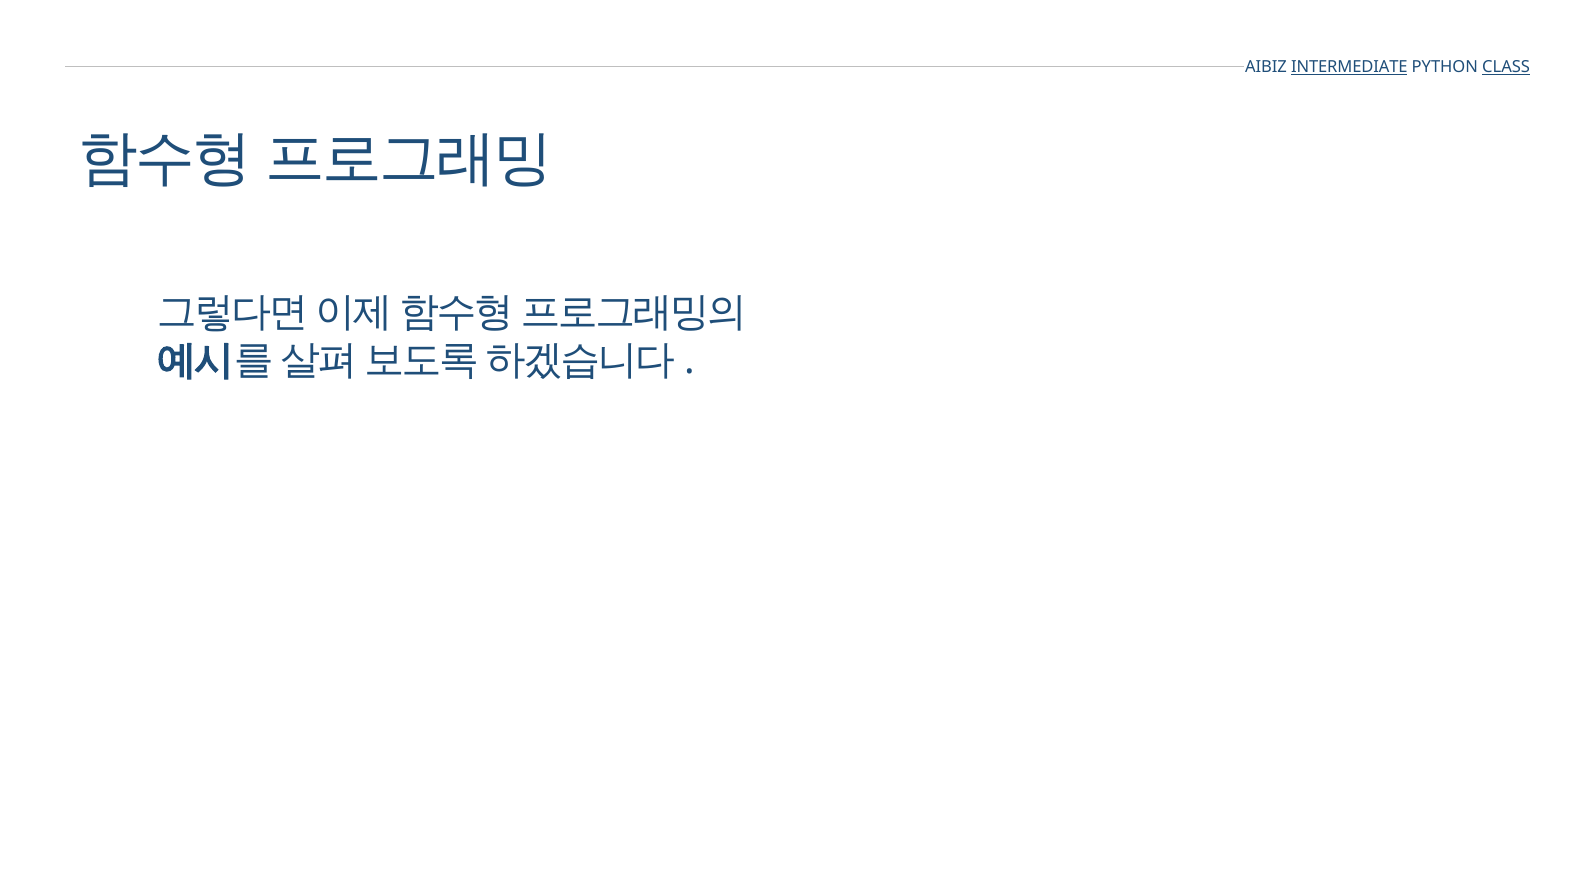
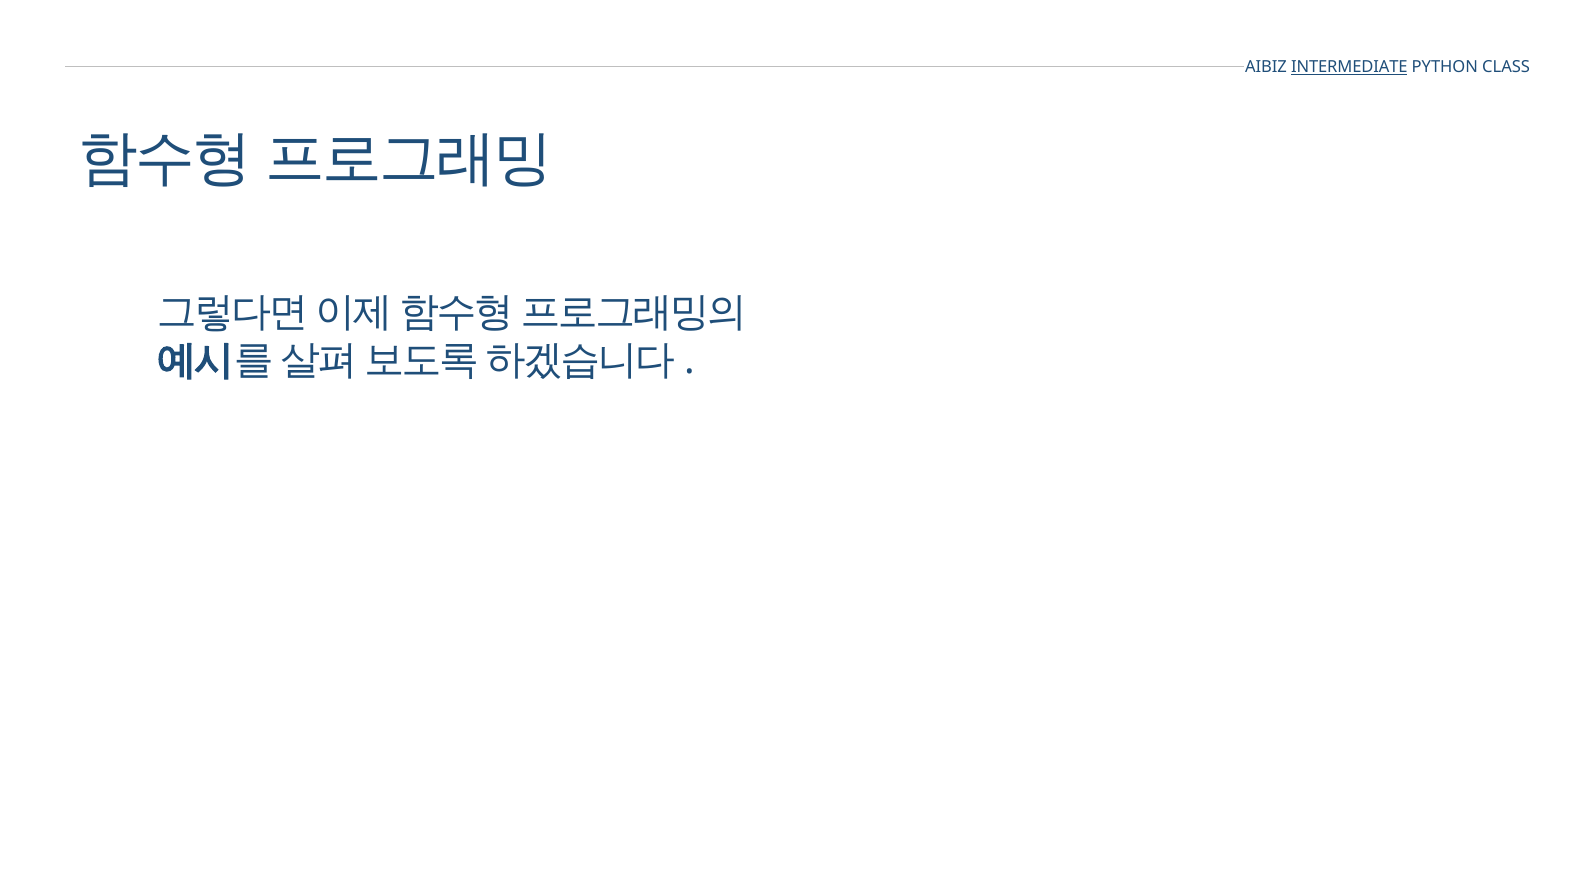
CLASS underline: present -> none
